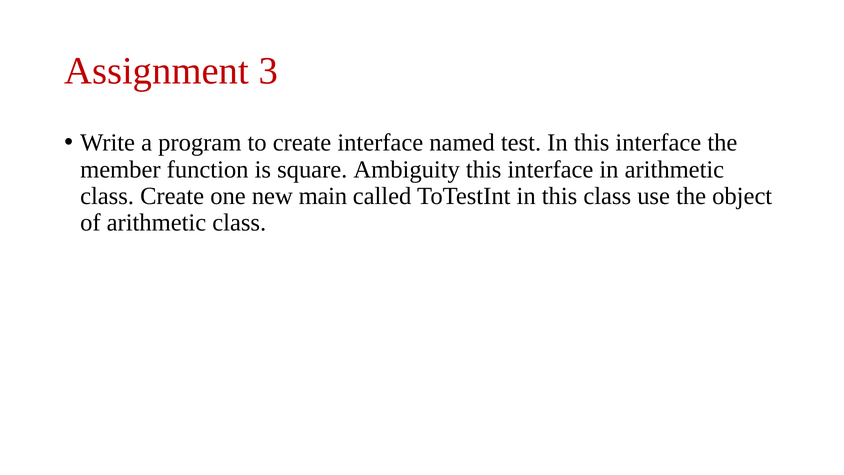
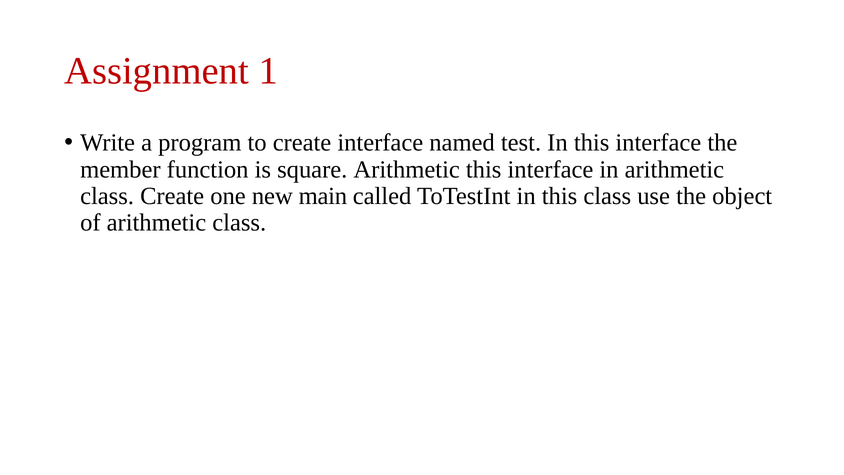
3: 3 -> 1
square Ambiguity: Ambiguity -> Arithmetic
